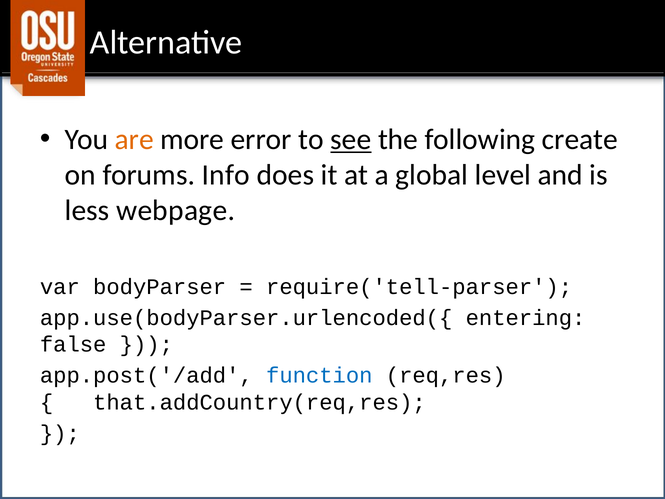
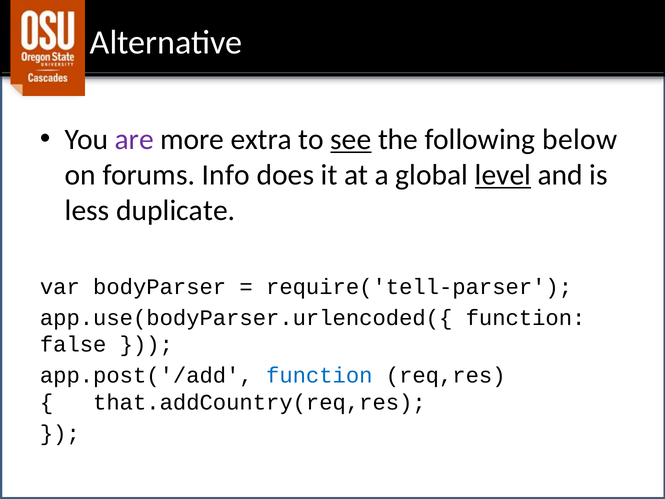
are colour: orange -> purple
error: error -> extra
create: create -> below
level underline: none -> present
webpage: webpage -> duplicate
app.use(bodyParser.urlencoded({ entering: entering -> function
